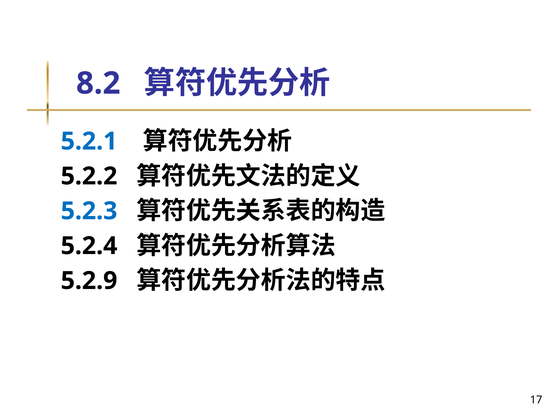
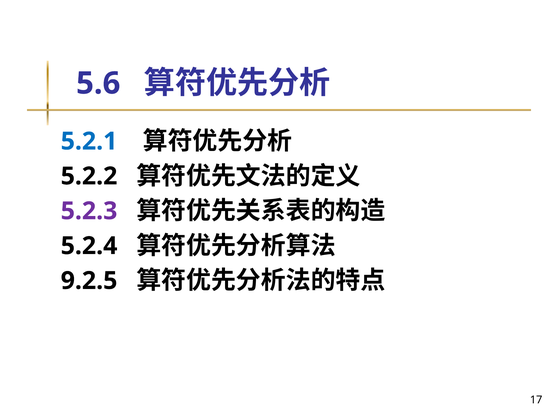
8.2: 8.2 -> 5.6
5.2.3 colour: blue -> purple
5.2.9: 5.2.9 -> 9.2.5
